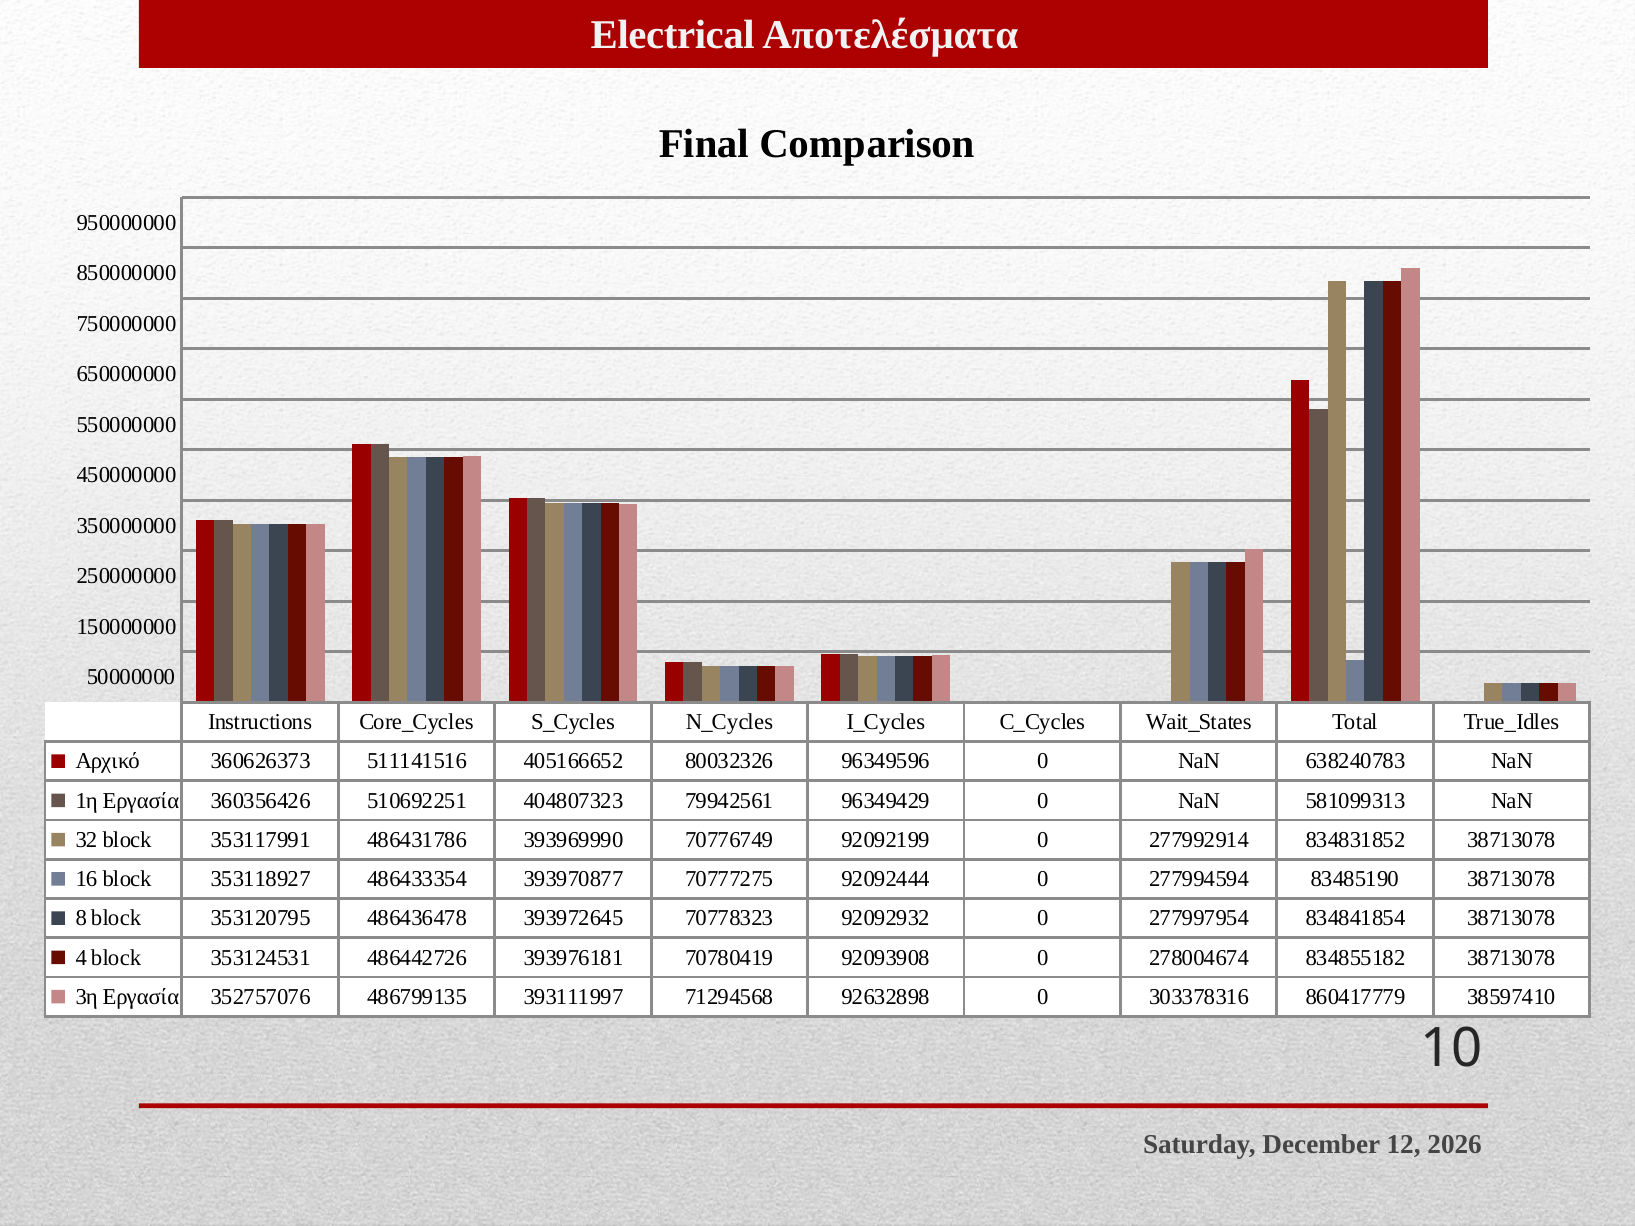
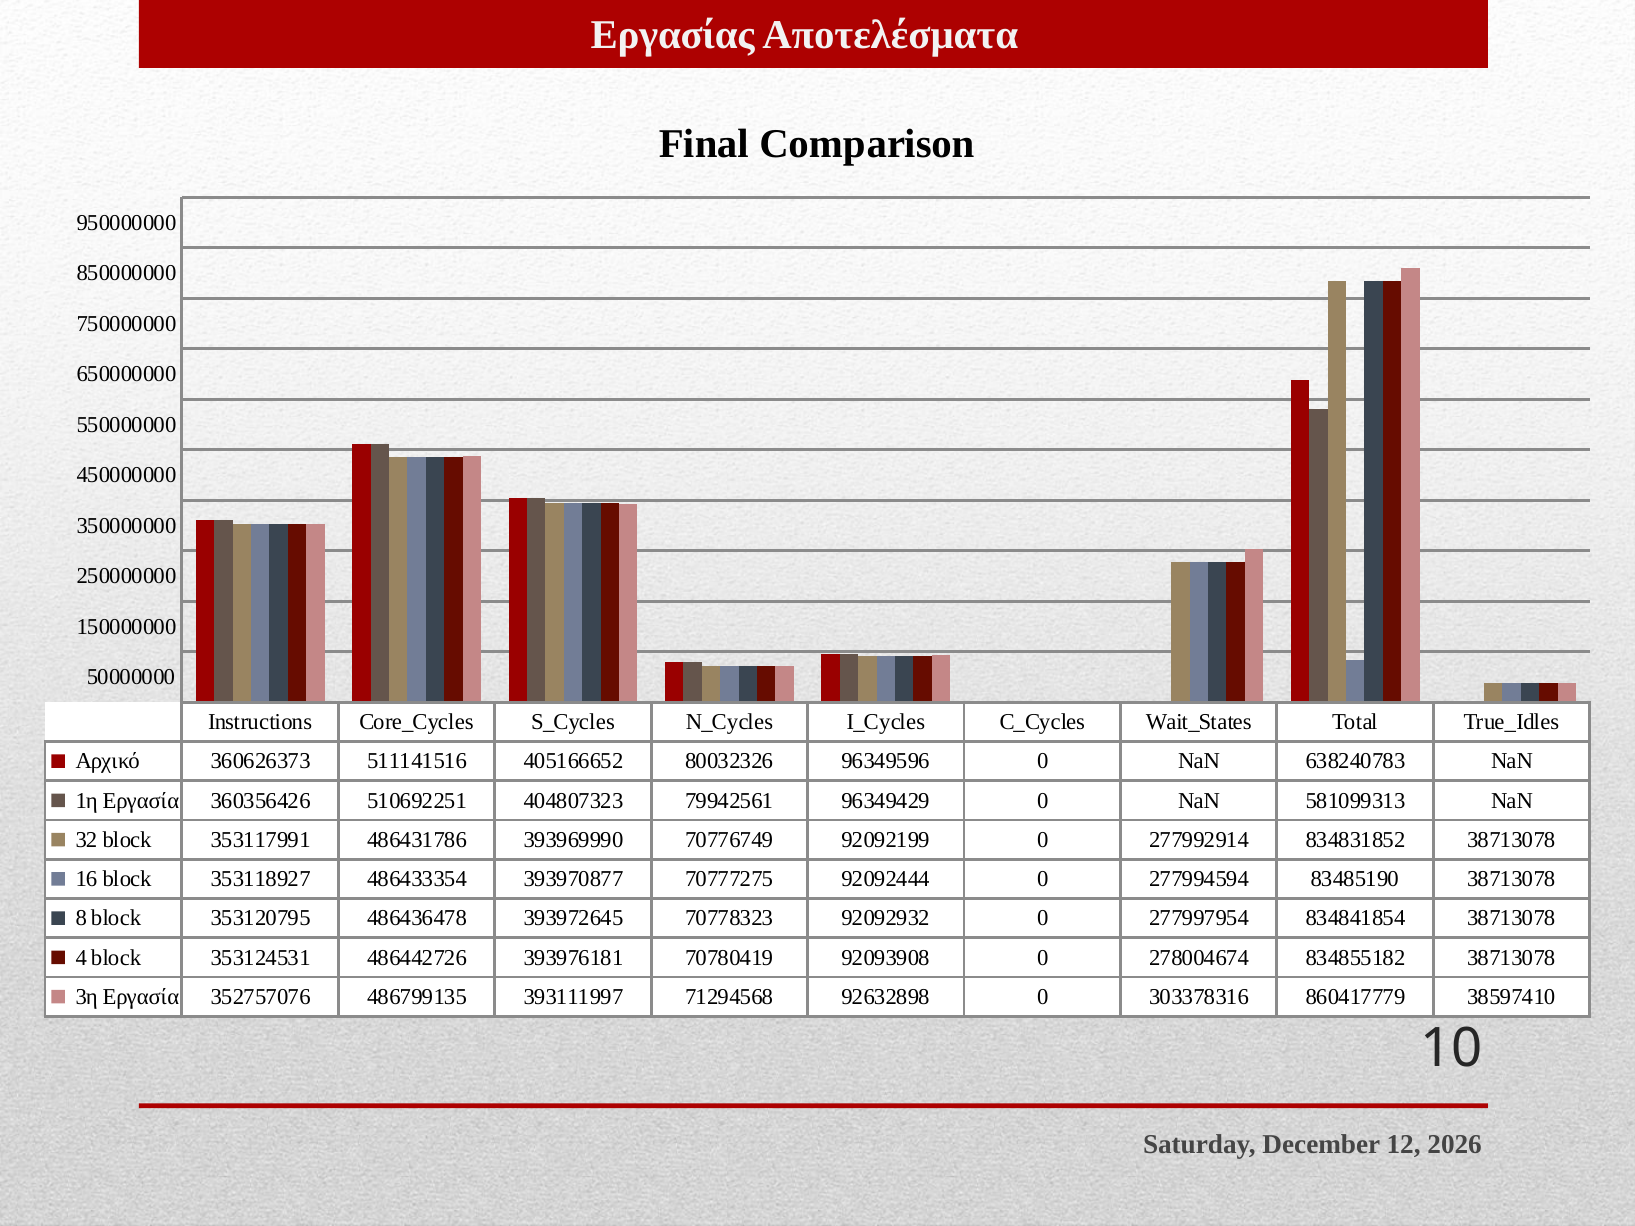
Electrical: Electrical -> Εργασίας
